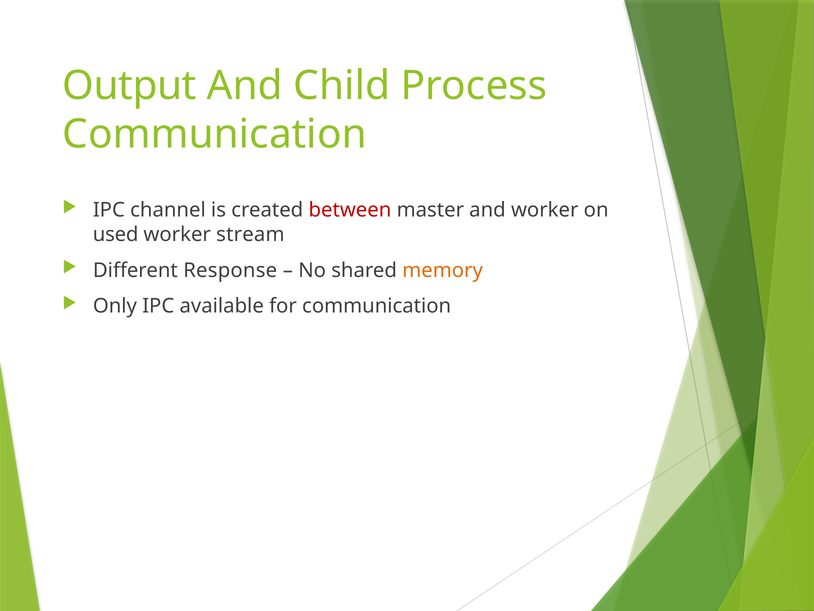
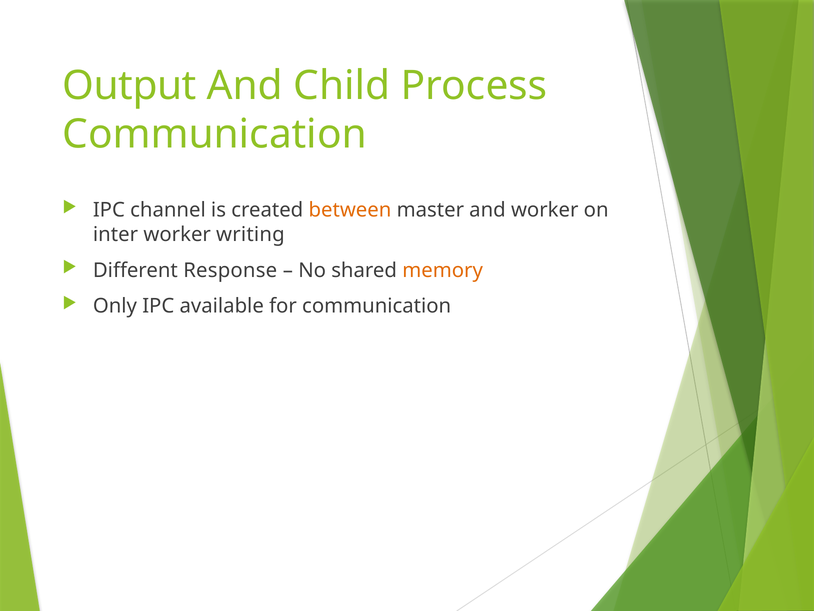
between colour: red -> orange
used: used -> inter
stream: stream -> writing
